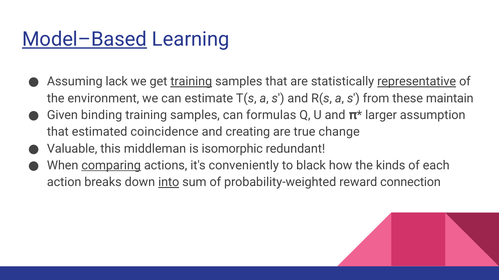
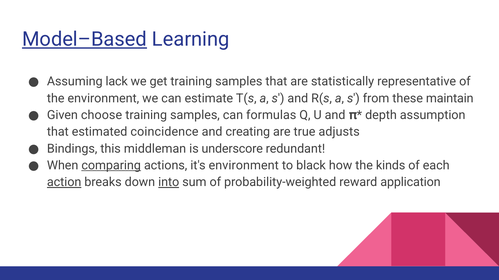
training at (191, 82) underline: present -> none
representative underline: present -> none
binding: binding -> choose
larger: larger -> depth
change: change -> adjusts
Valuable: Valuable -> Bindings
isomorphic: isomorphic -> underscore
it's conveniently: conveniently -> environment
action underline: none -> present
connection: connection -> application
